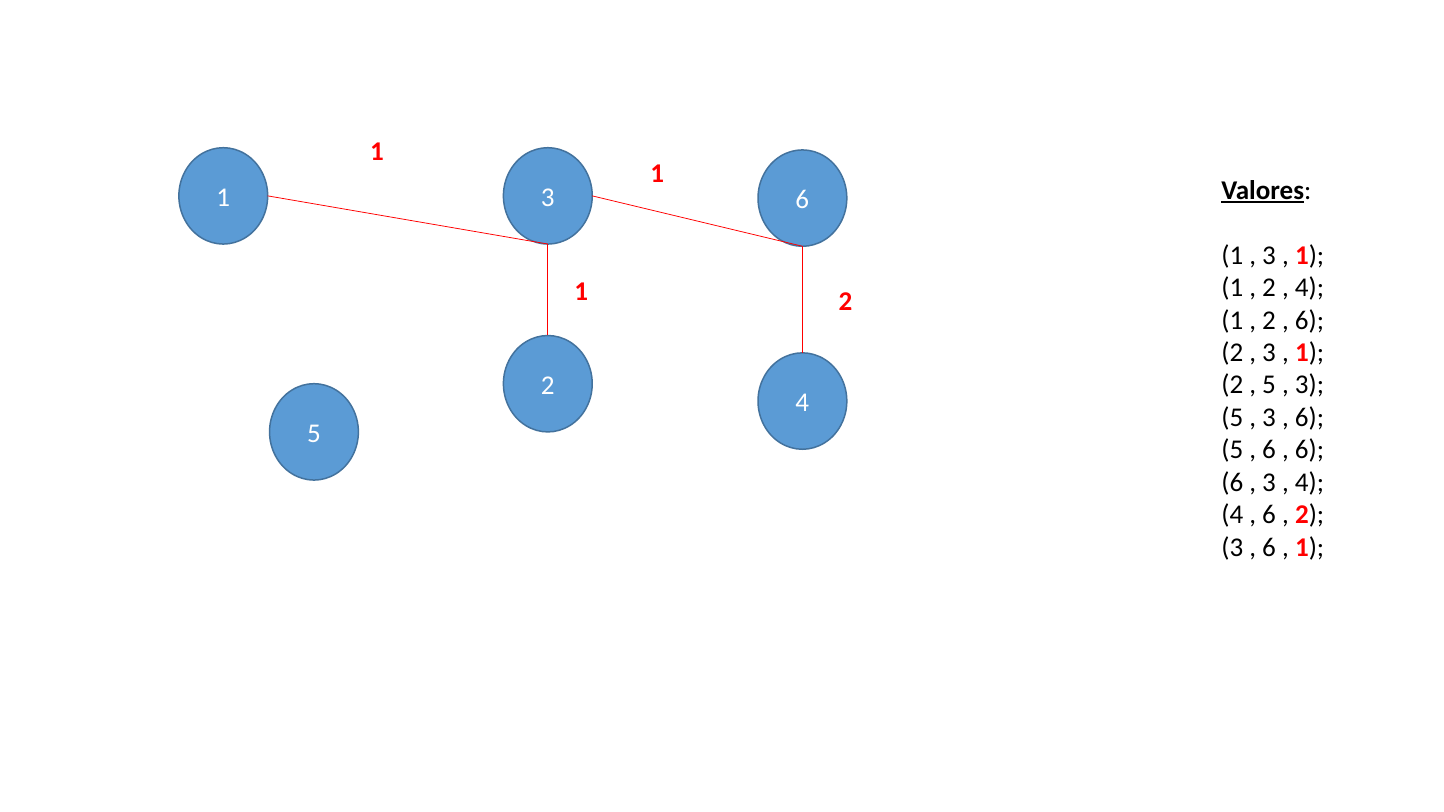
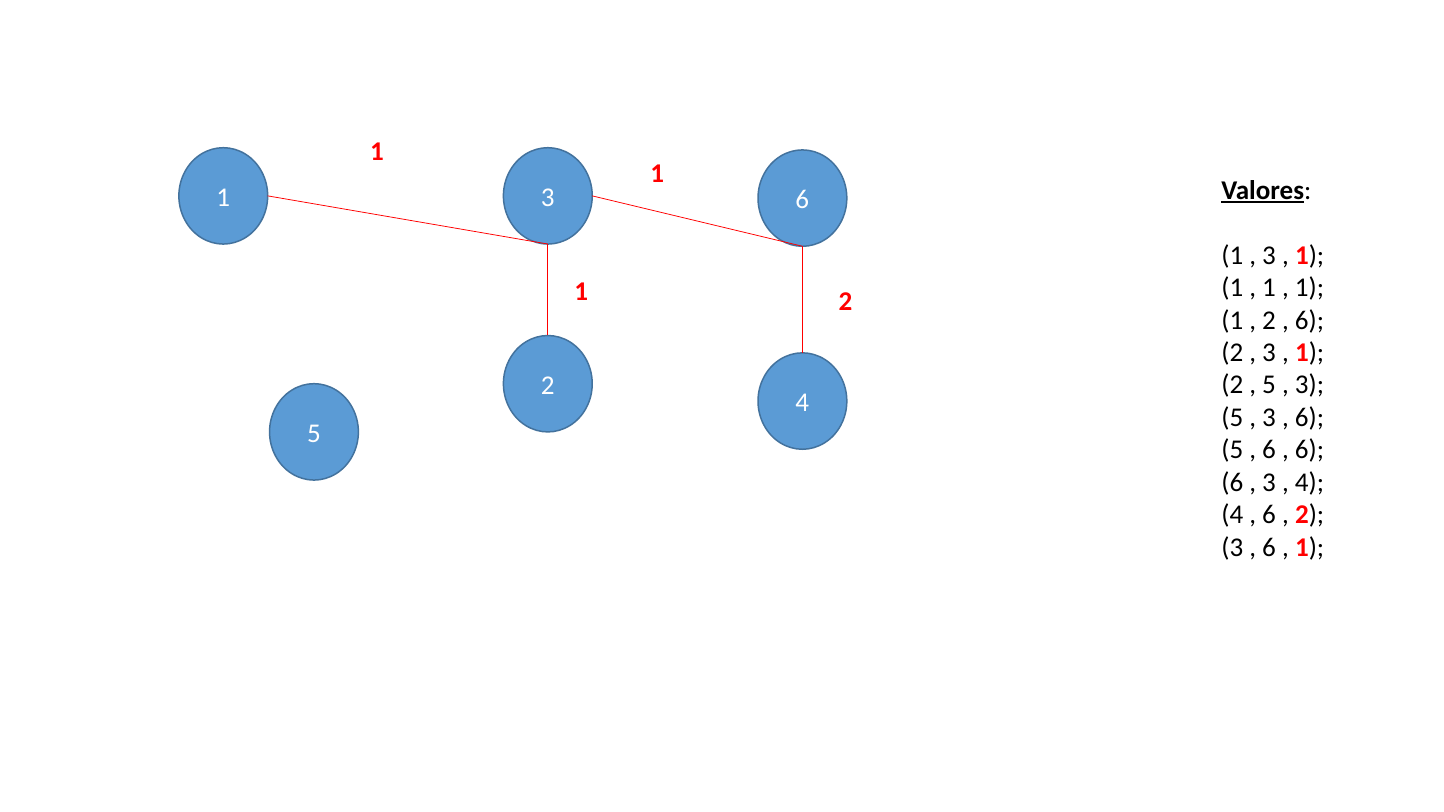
2 at (1269, 288): 2 -> 1
4 at (1310, 288): 4 -> 1
